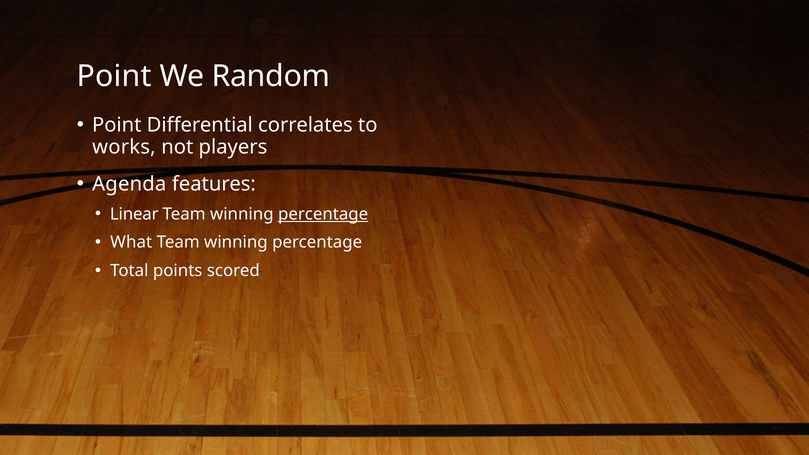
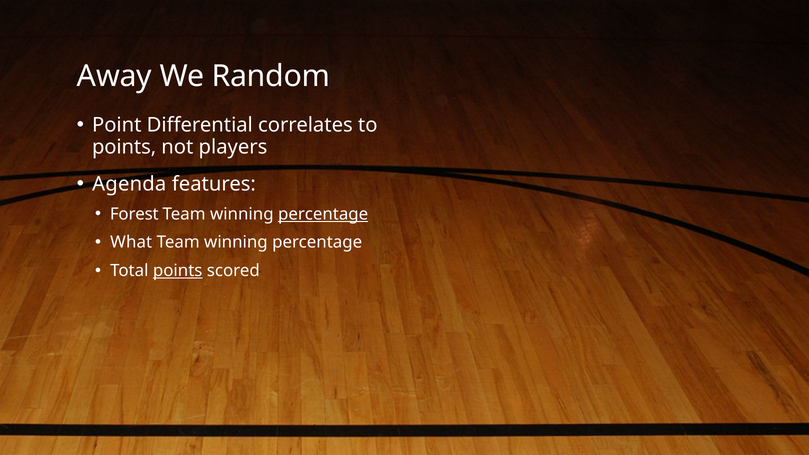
Point at (114, 76): Point -> Away
works at (124, 147): works -> points
Linear: Linear -> Forest
points at (178, 271) underline: none -> present
